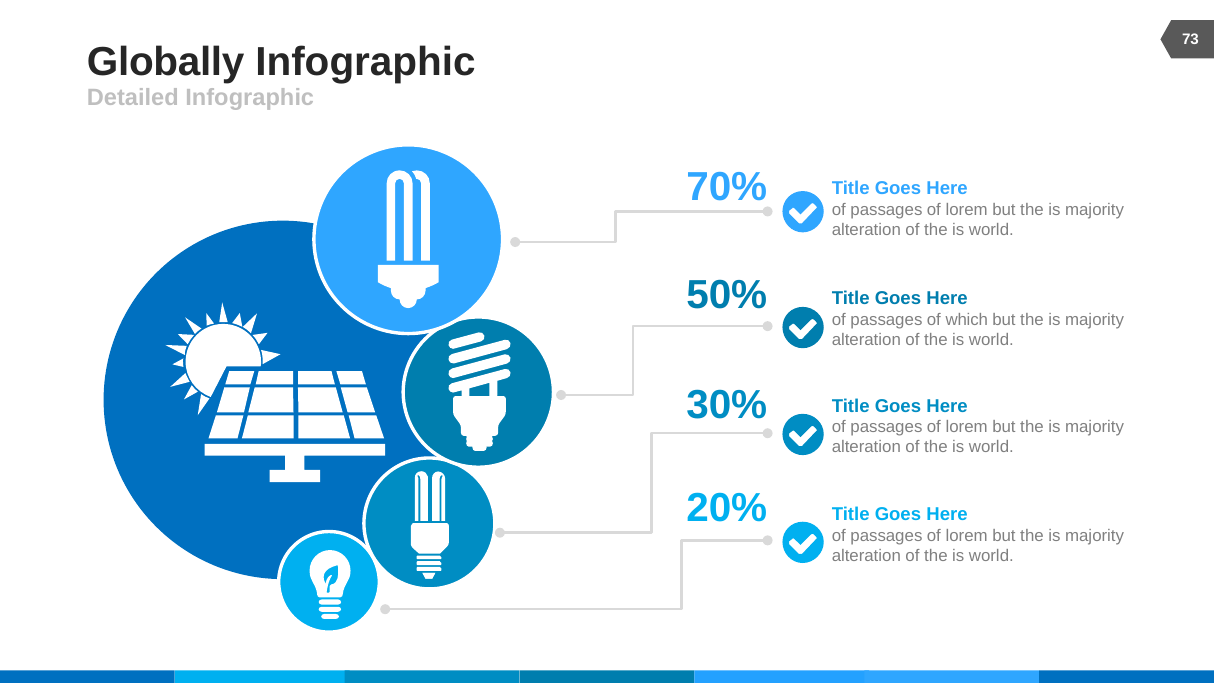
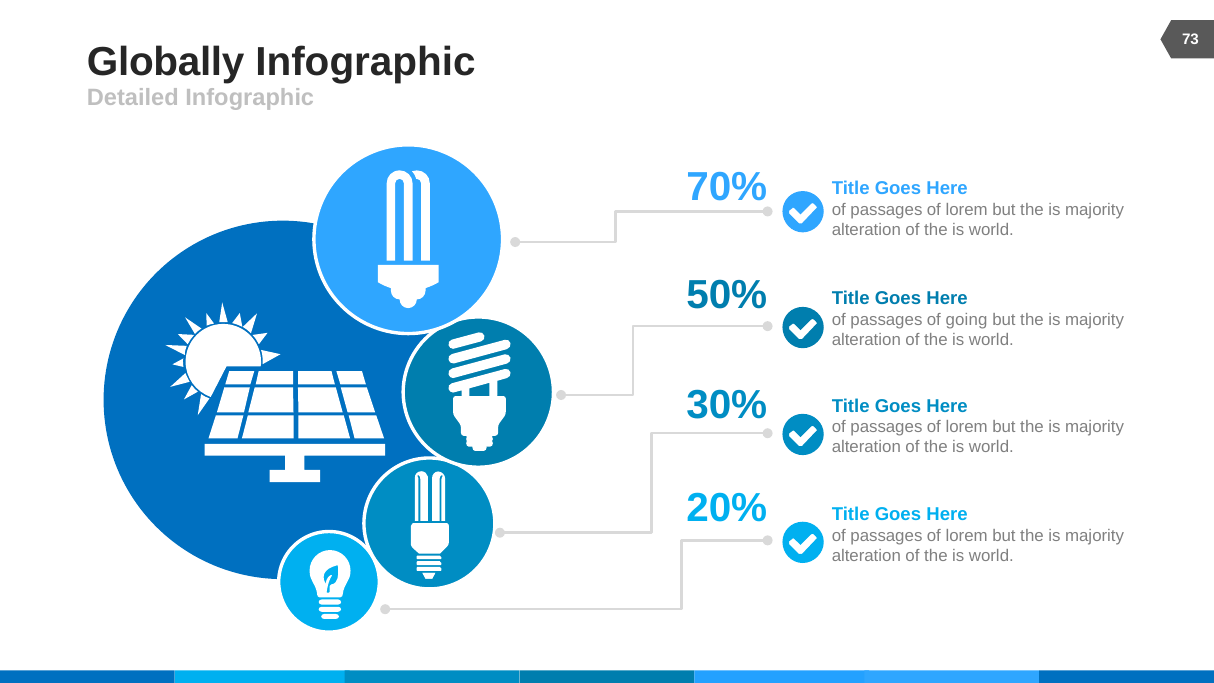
which: which -> going
